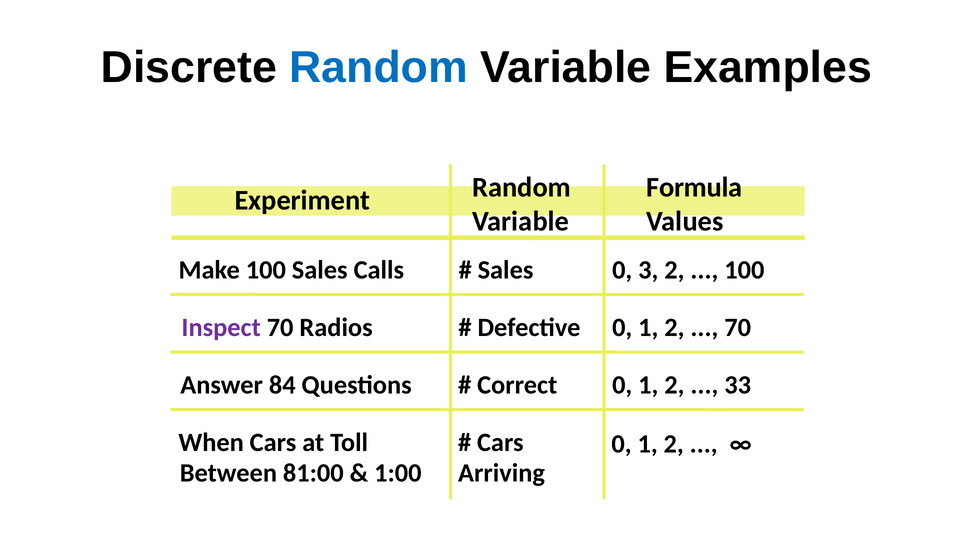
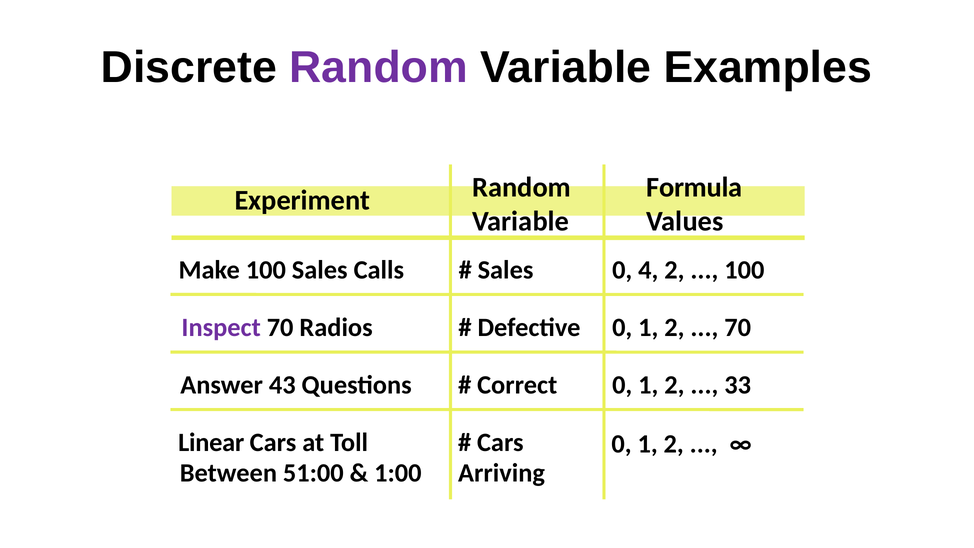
Random at (378, 67) colour: blue -> purple
3: 3 -> 4
84: 84 -> 43
When: When -> Linear
81:00: 81:00 -> 51:00
